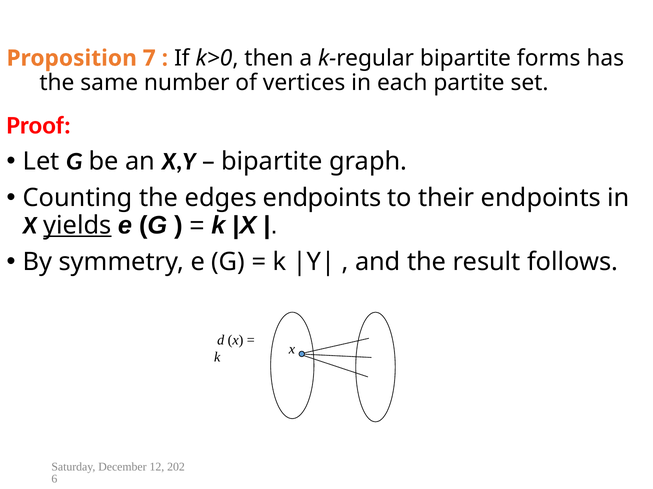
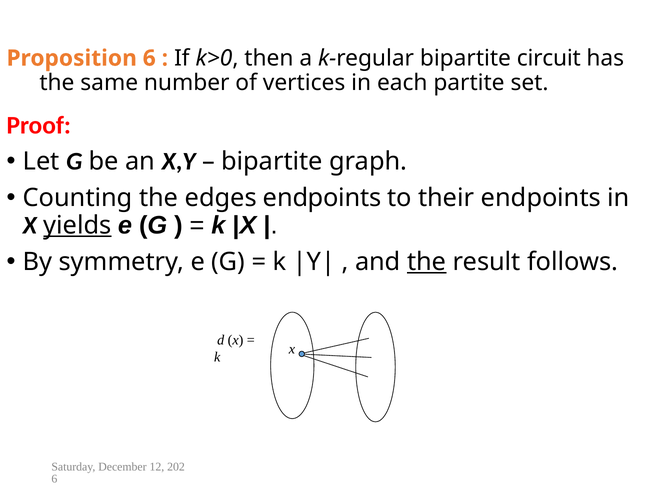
Proposition 7: 7 -> 6
forms: forms -> circuit
the at (427, 262) underline: none -> present
